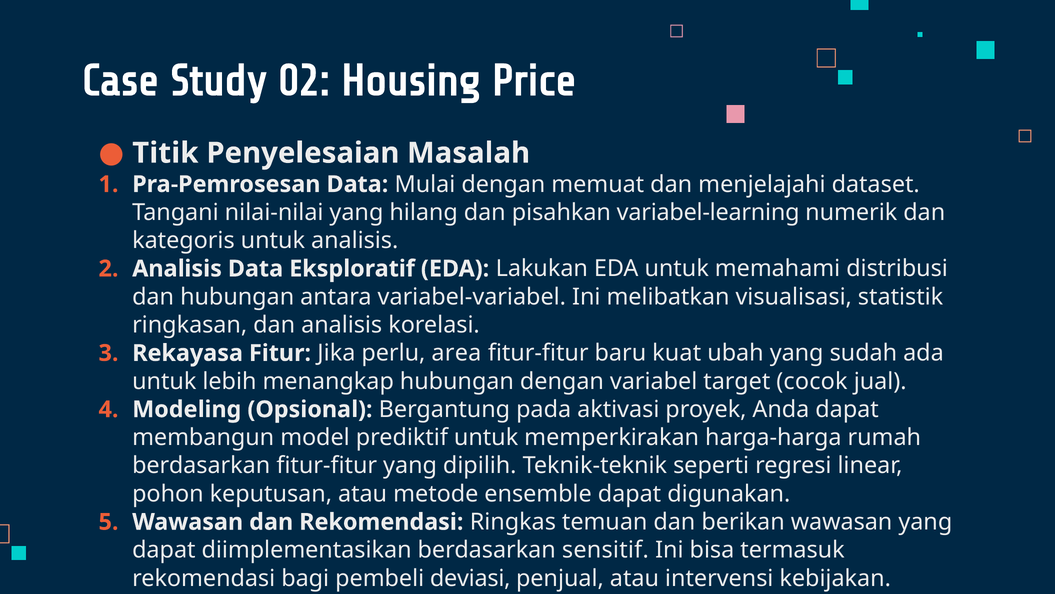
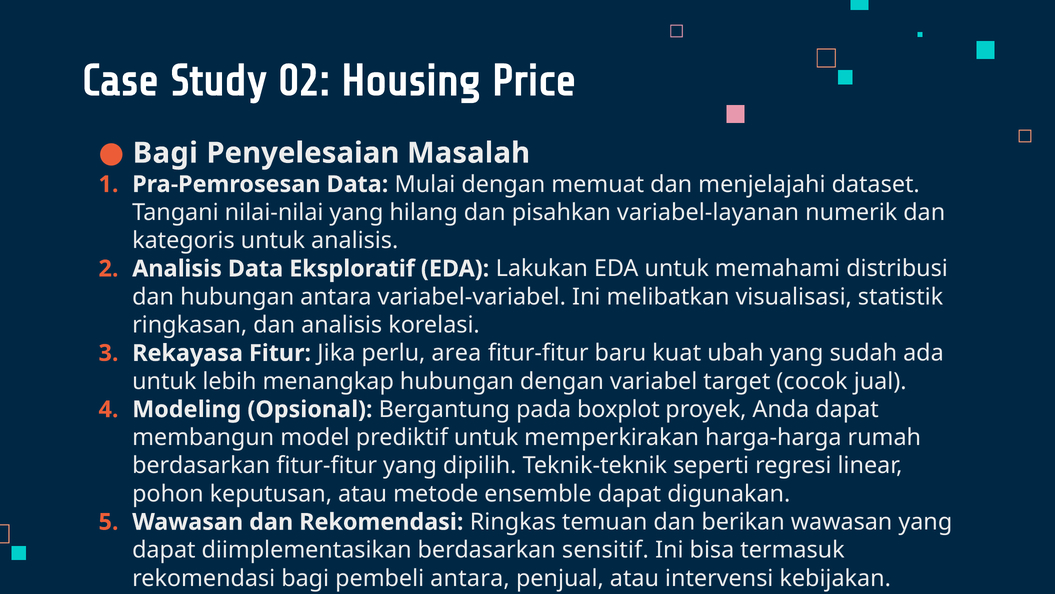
Titik at (165, 153): Titik -> Bagi
variabel-learning: variabel-learning -> variabel-layanan
aktivasi: aktivasi -> boxplot
pembeli deviasi: deviasi -> antara
